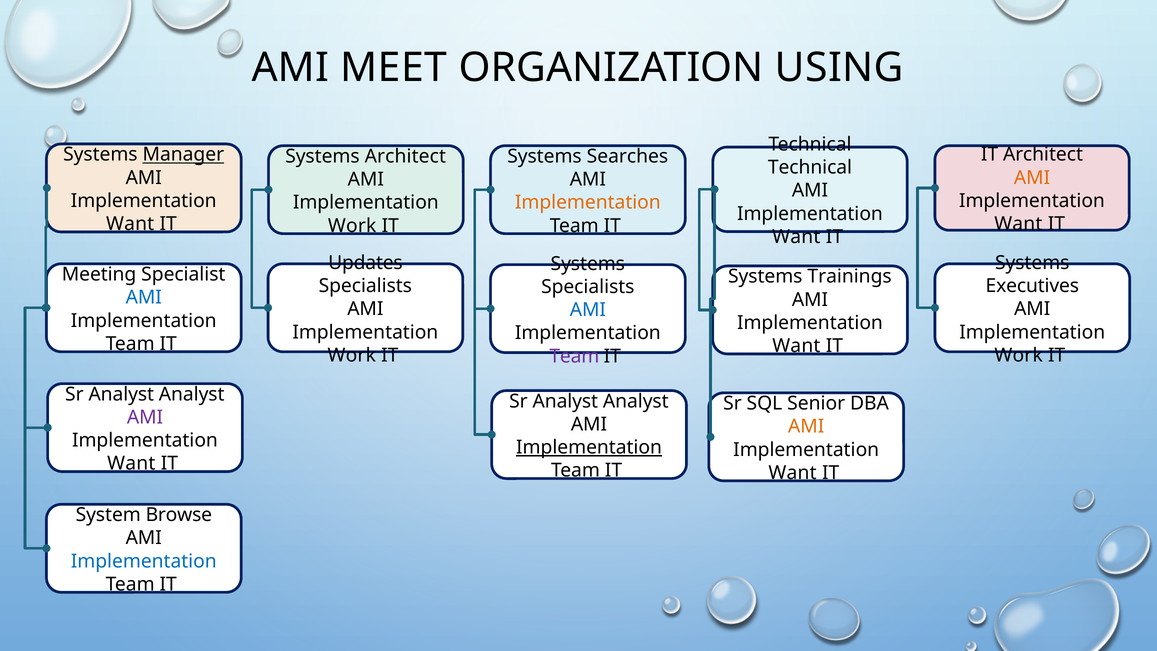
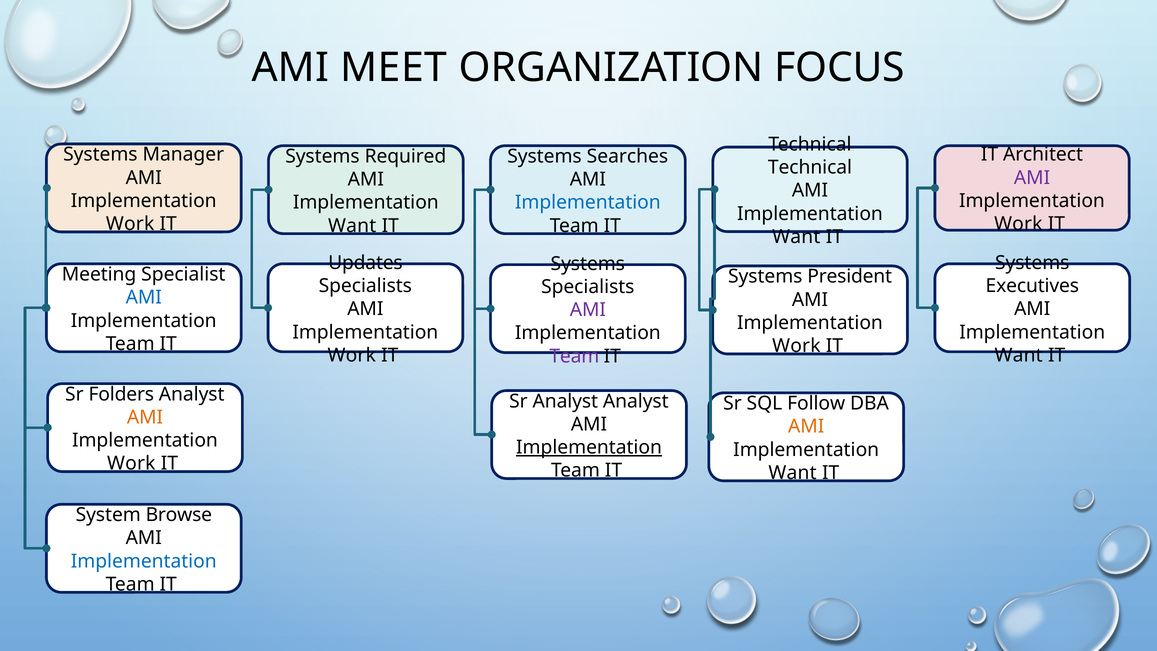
USING: USING -> FOCUS
Manager underline: present -> none
Systems Architect: Architect -> Required
AMI at (1032, 178) colour: orange -> purple
Implementation at (588, 202) colour: orange -> blue
Want at (130, 224): Want -> Work
Want at (1018, 224): Want -> Work
Work at (352, 226): Work -> Want
Trainings: Trainings -> President
AMI at (588, 310) colour: blue -> purple
Want at (796, 346): Want -> Work
Work at (1019, 355): Work -> Want
Analyst at (121, 394): Analyst -> Folders
Senior: Senior -> Follow
AMI at (145, 417) colour: purple -> orange
Want at (131, 463): Want -> Work
